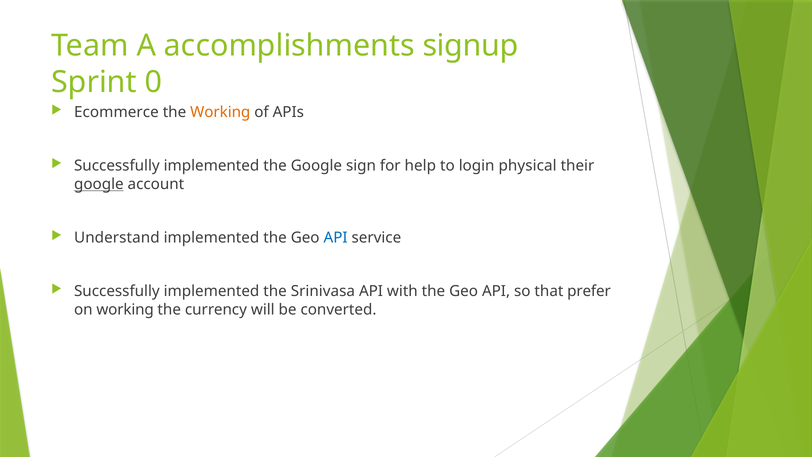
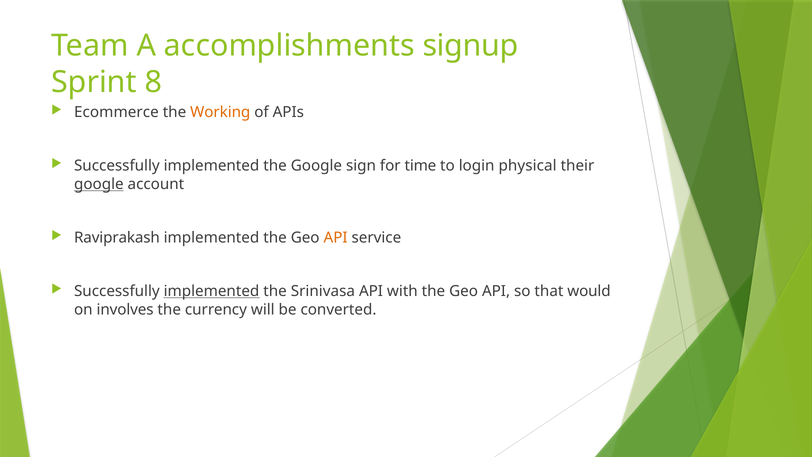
0: 0 -> 8
help: help -> time
Understand: Understand -> Raviprakash
API at (336, 238) colour: blue -> orange
implemented at (211, 291) underline: none -> present
prefer: prefer -> would
on working: working -> involves
